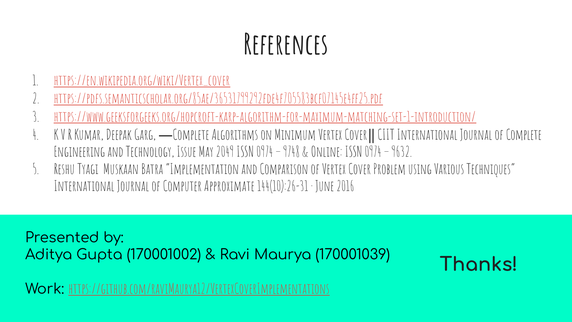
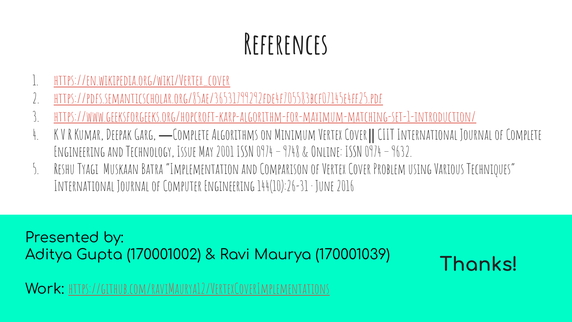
2049: 2049 -> 2001
Computer Approximate: Approximate -> Engineering
